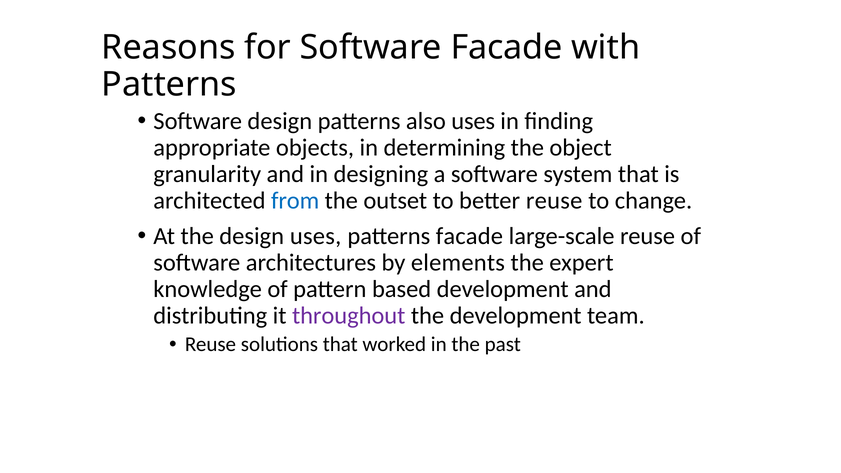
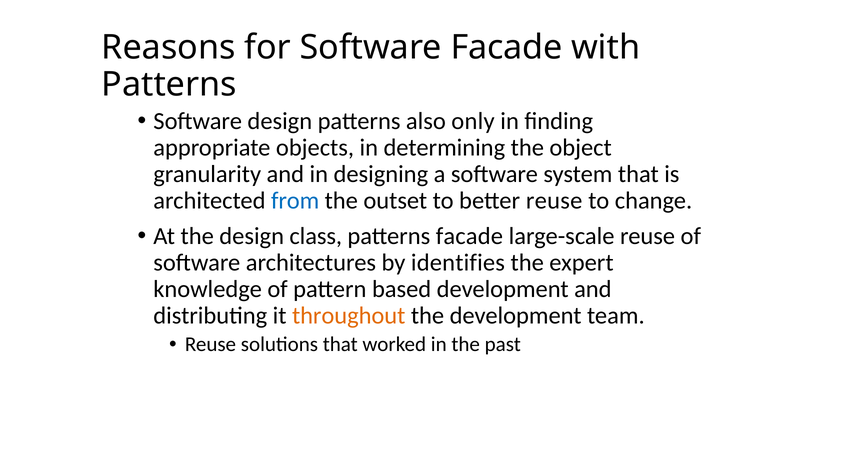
also uses: uses -> only
design uses: uses -> class
elements: elements -> identifies
throughout colour: purple -> orange
